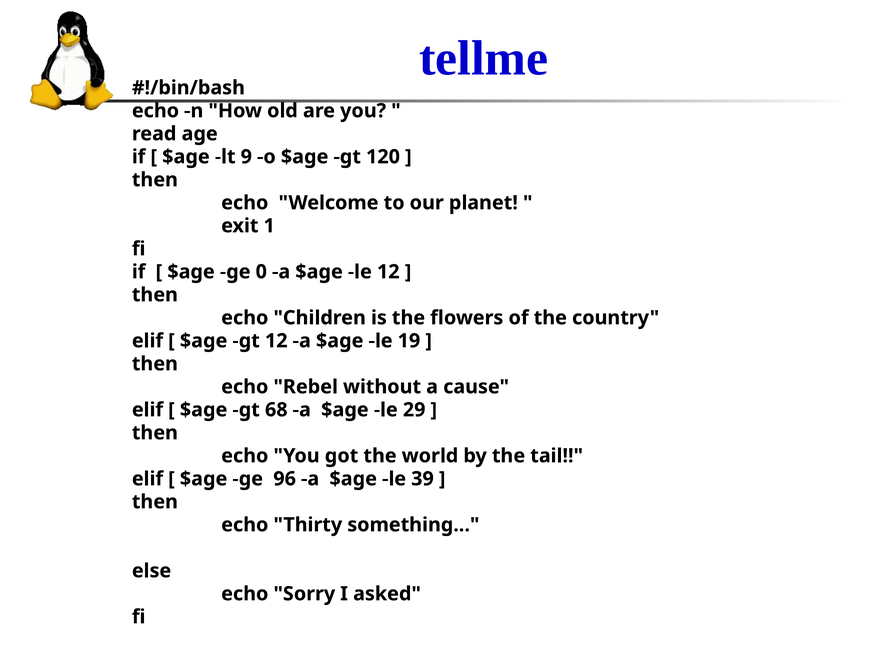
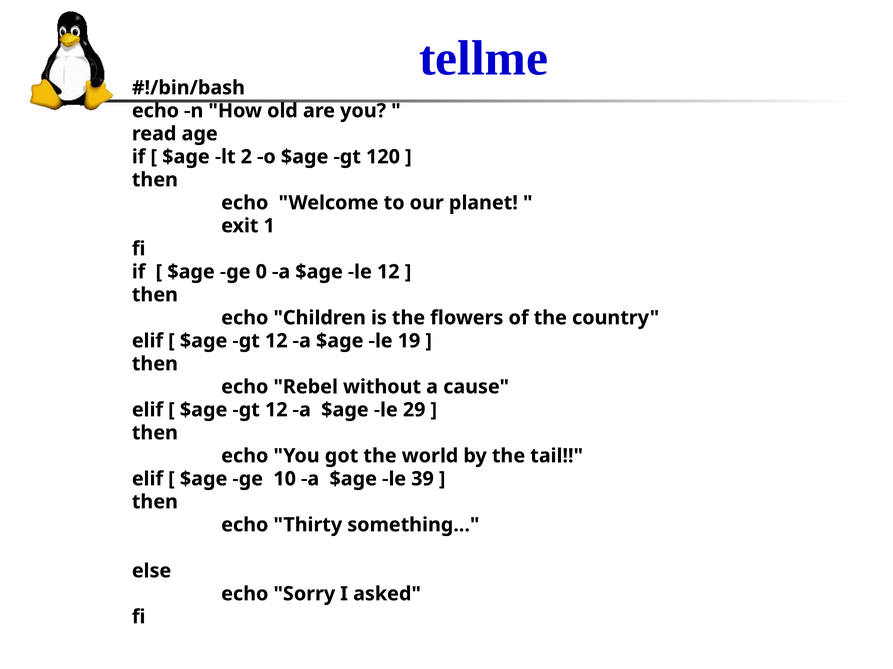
9: 9 -> 2
68 at (276, 410): 68 -> 12
96: 96 -> 10
